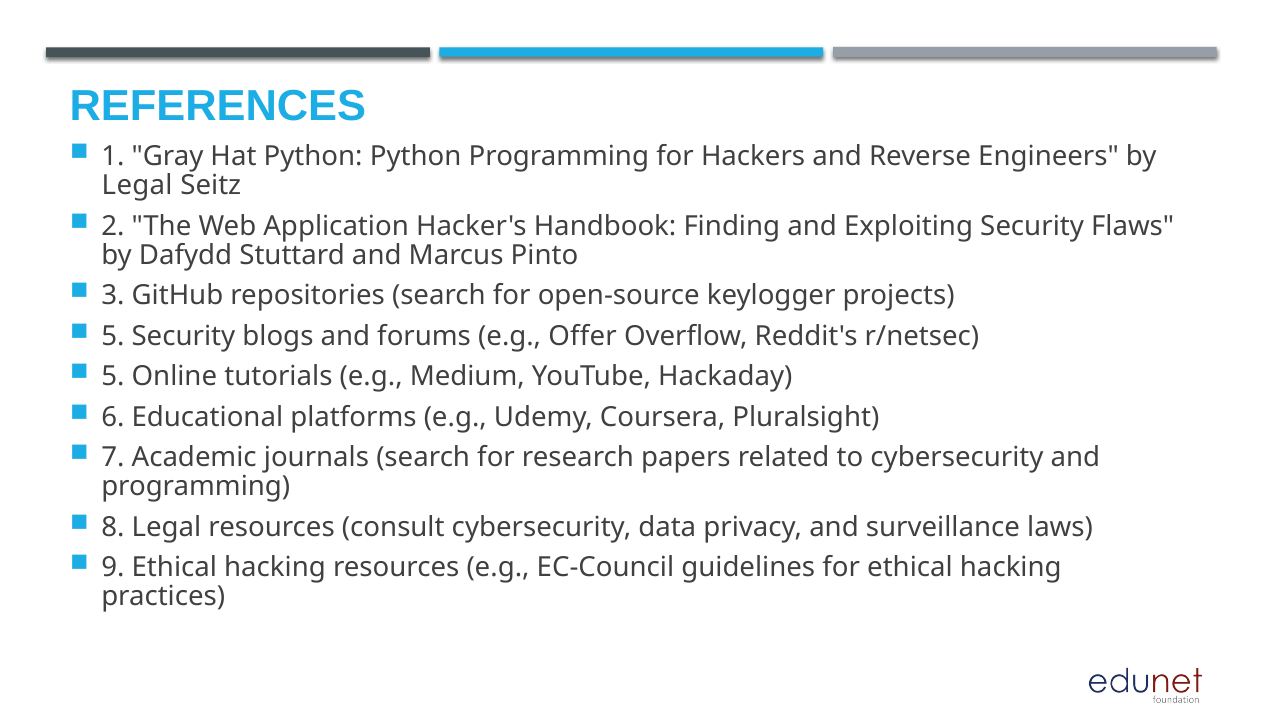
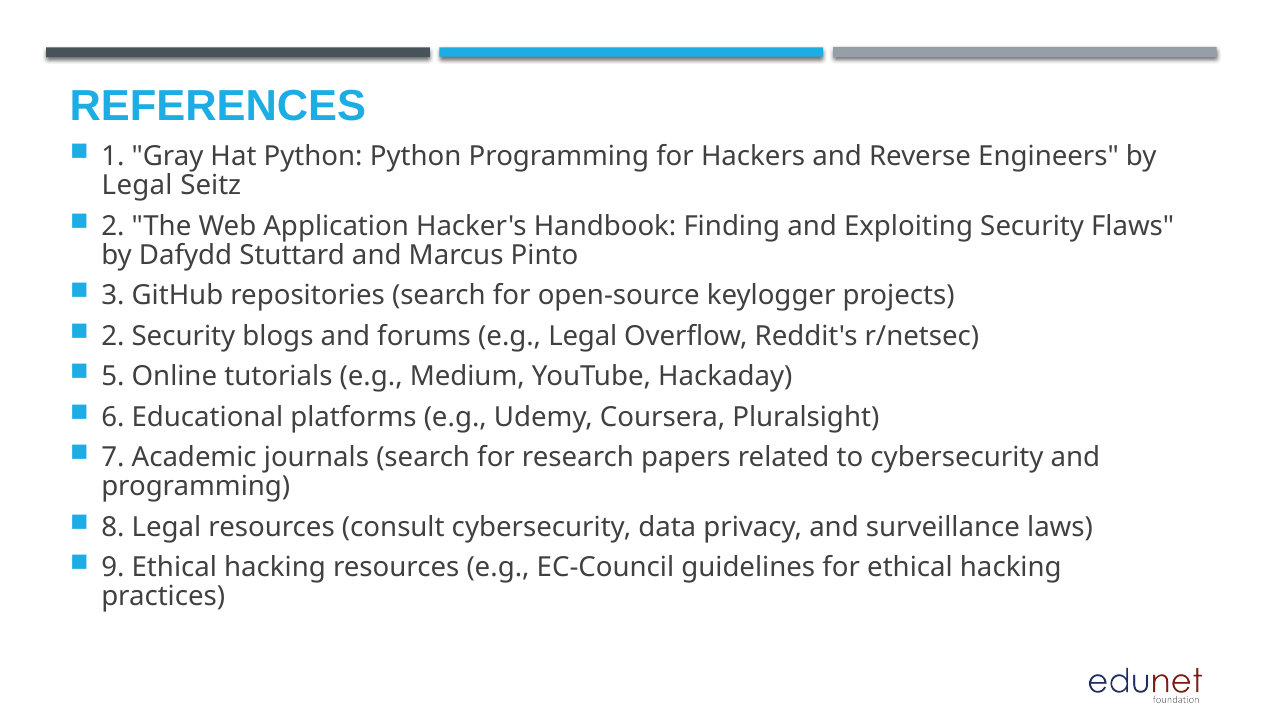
5 at (113, 336): 5 -> 2
e.g Offer: Offer -> Legal
